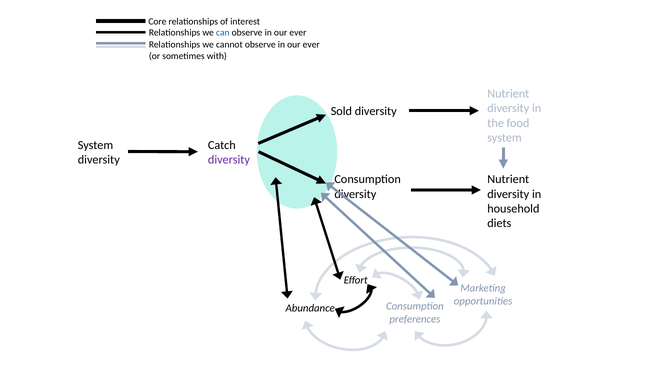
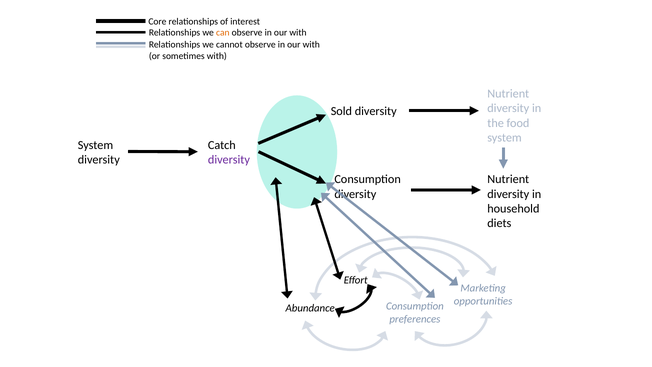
can colour: blue -> orange
ever at (298, 32): ever -> with
ever at (311, 45): ever -> with
